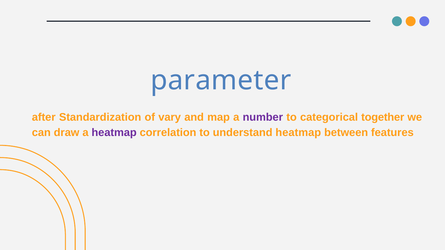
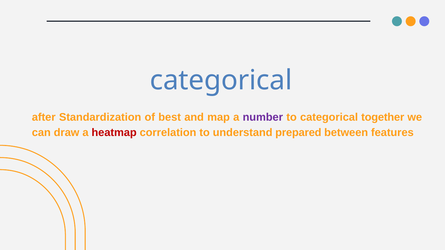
parameter at (221, 80): parameter -> categorical
vary: vary -> best
heatmap at (114, 133) colour: purple -> red
understand heatmap: heatmap -> prepared
